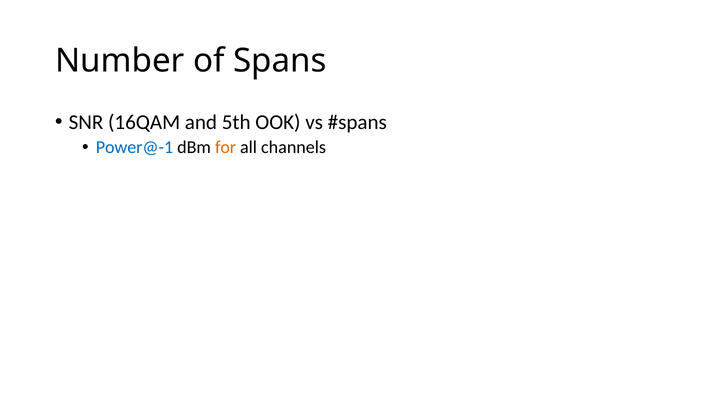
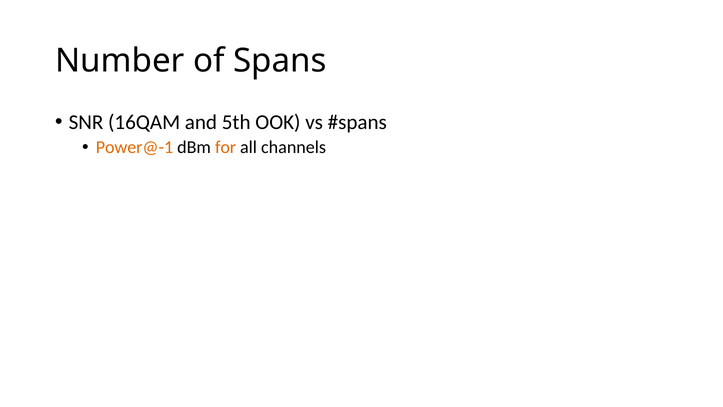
Power@-1 colour: blue -> orange
